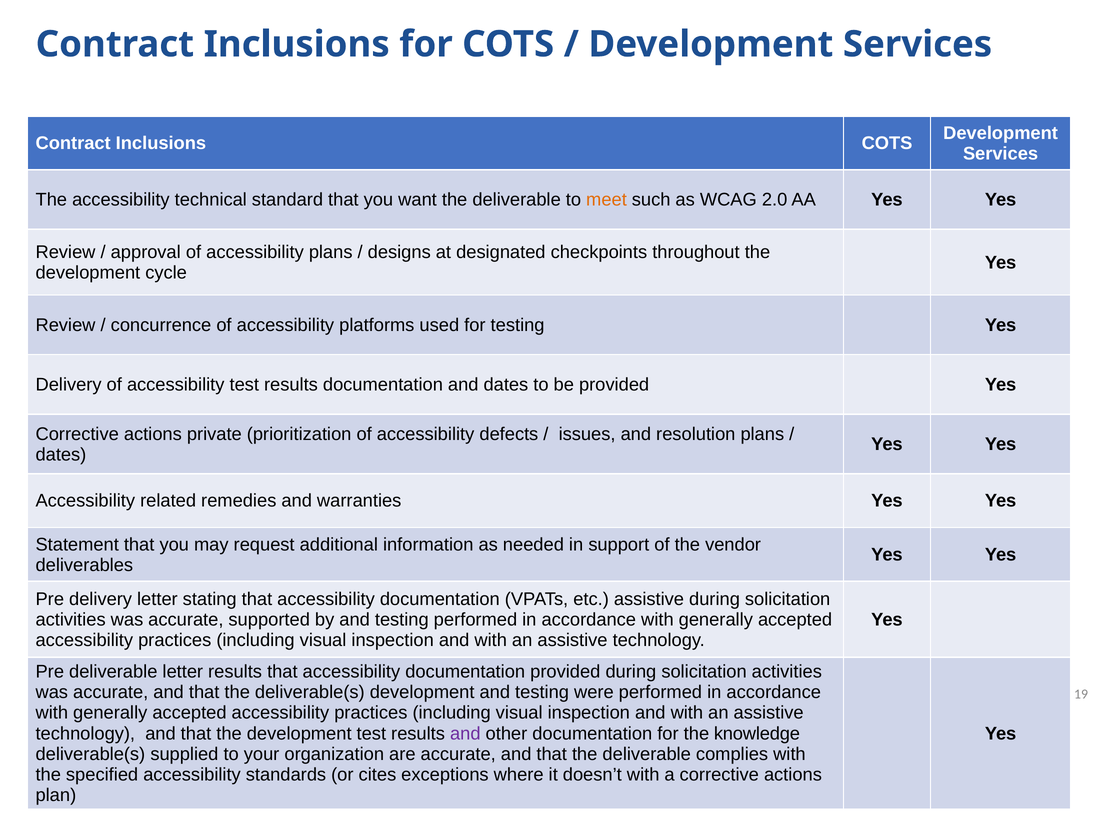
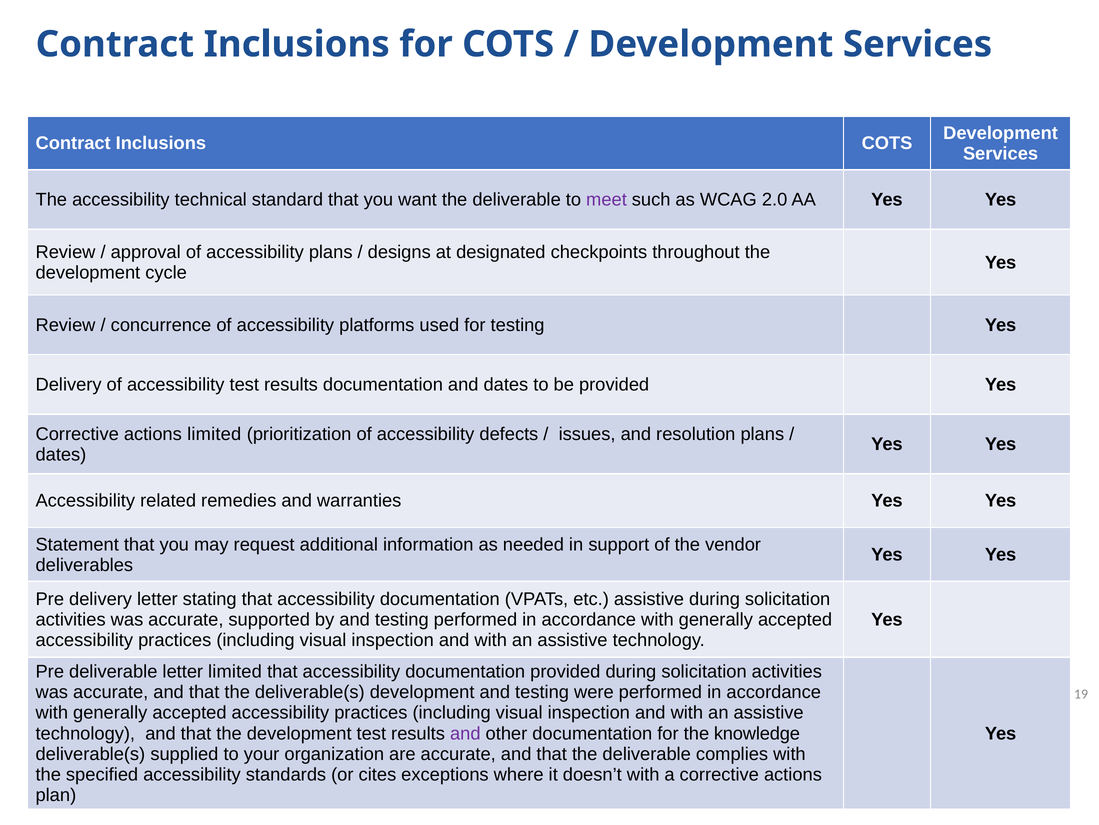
meet colour: orange -> purple
actions private: private -> limited
letter results: results -> limited
